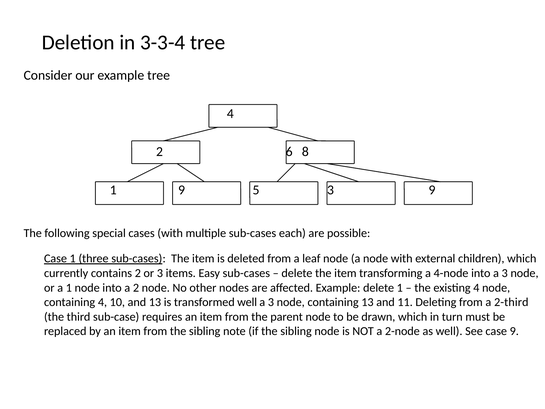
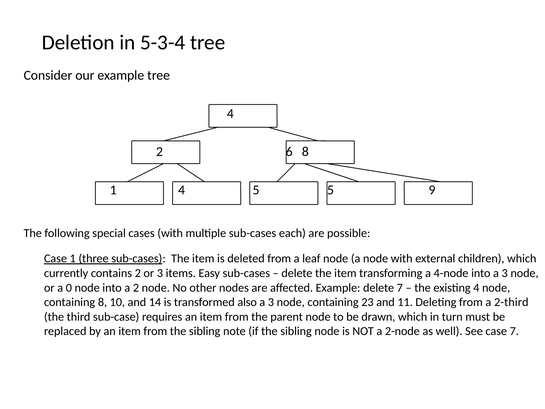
3-3-4: 3-3-4 -> 5-3-4
1 9: 9 -> 4
5 3: 3 -> 5
a 1: 1 -> 0
delete 1: 1 -> 7
containing 4: 4 -> 8
and 13: 13 -> 14
transformed well: well -> also
containing 13: 13 -> 23
case 9: 9 -> 7
